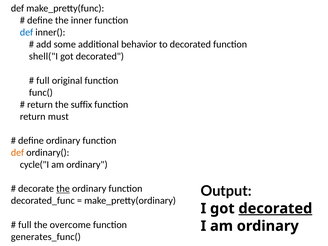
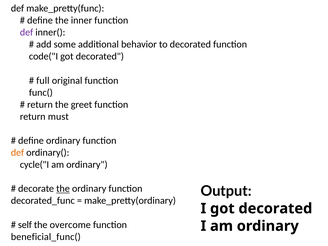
def at (27, 32) colour: blue -> purple
shell("I: shell("I -> code("I
suffix: suffix -> greet
decorated at (275, 209) underline: present -> none
full at (25, 225): full -> self
generates_func(: generates_func( -> beneficial_func(
